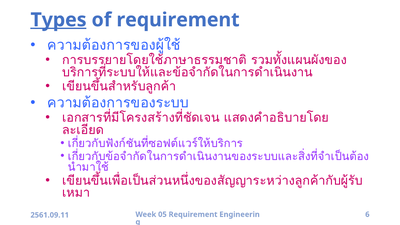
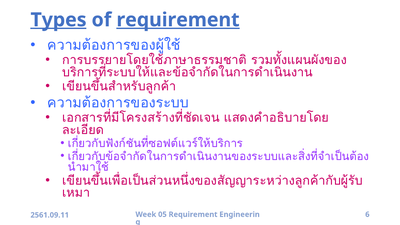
requirement at (178, 20) underline: none -> present
